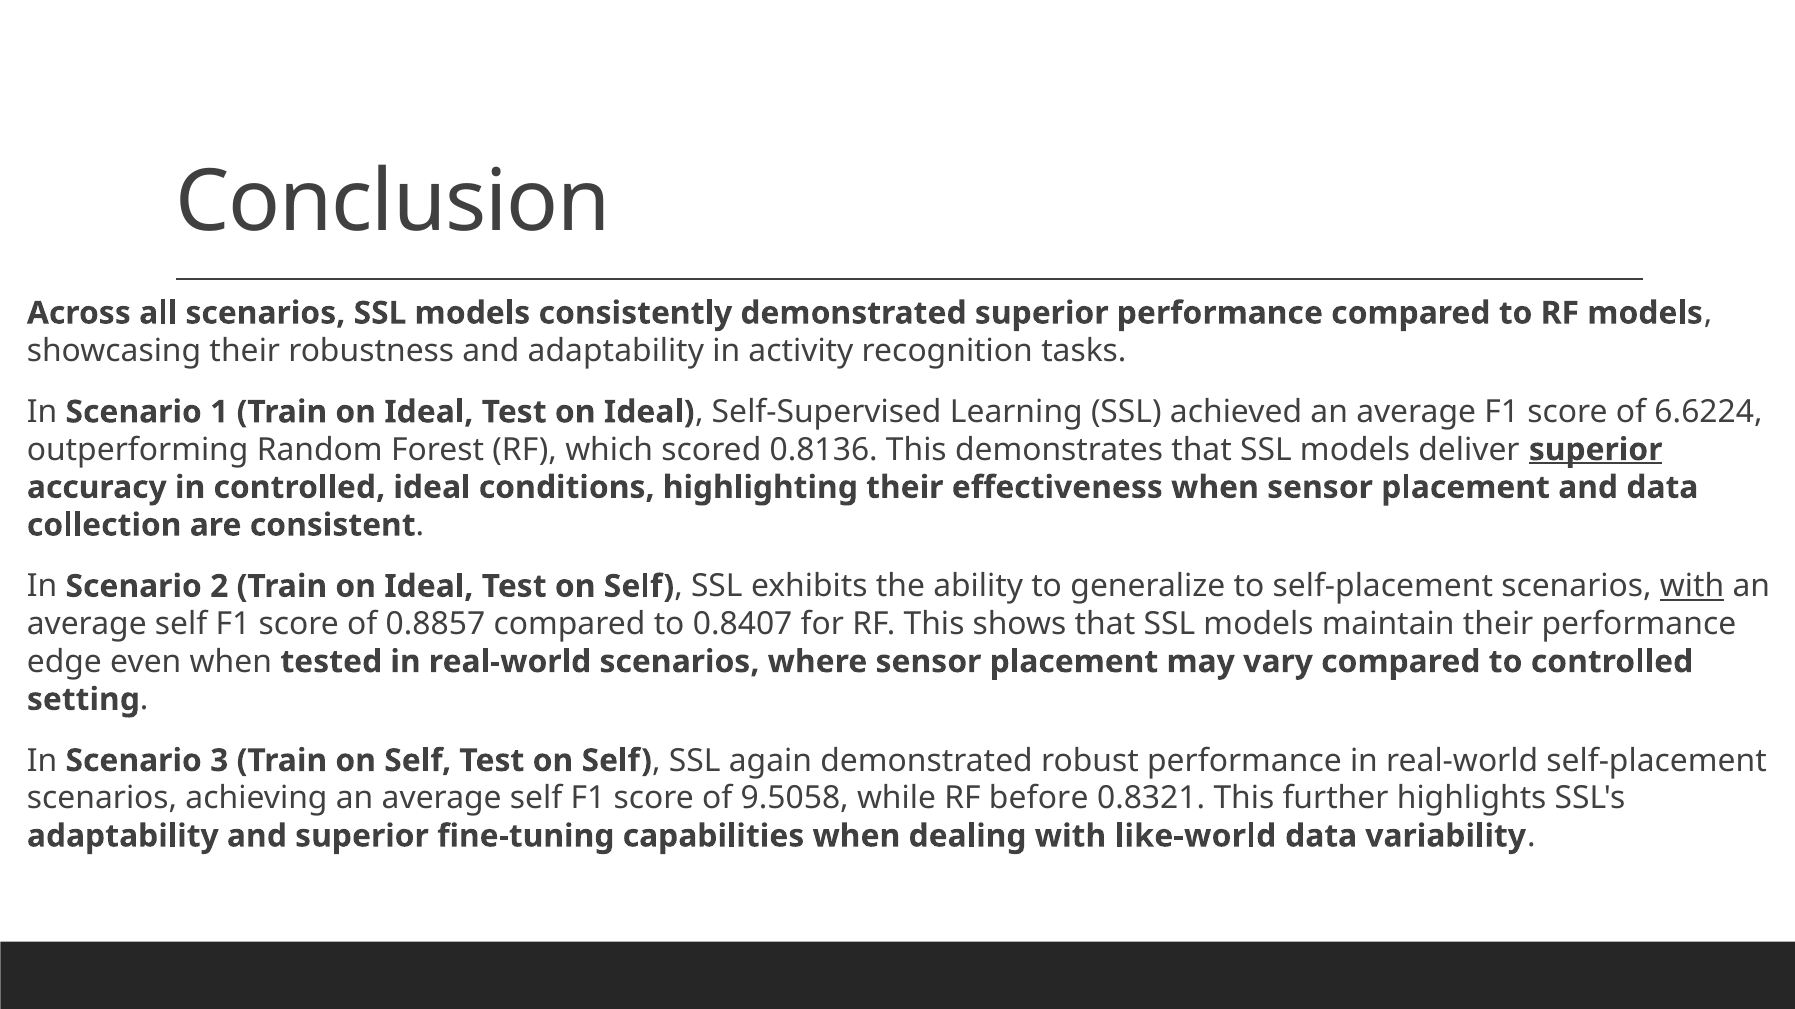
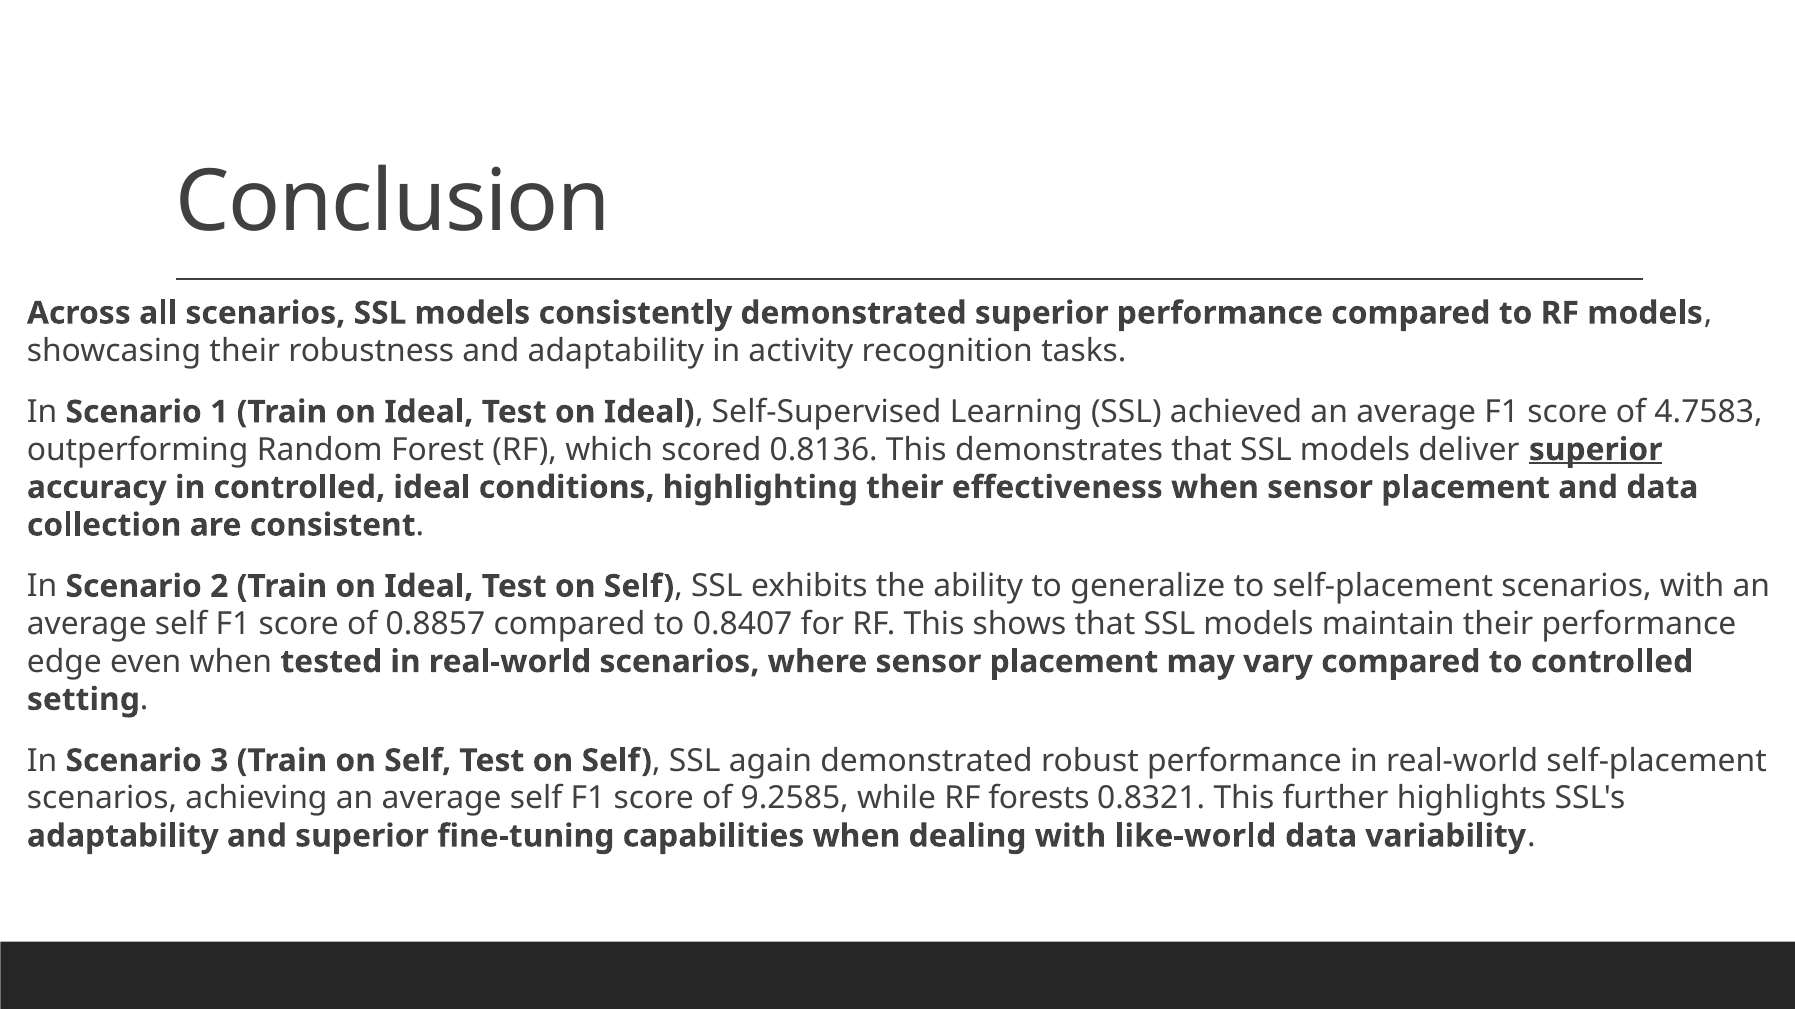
6.6224: 6.6224 -> 4.7583
with at (1692, 587) underline: present -> none
9.5058: 9.5058 -> 9.2585
before: before -> forests
